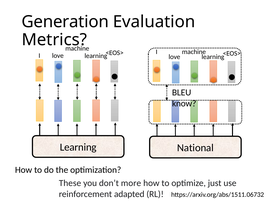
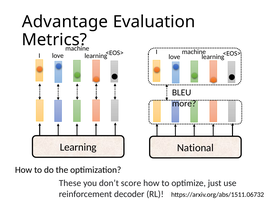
Generation: Generation -> Advantage
know: know -> more
more: more -> score
adapted: adapted -> decoder
